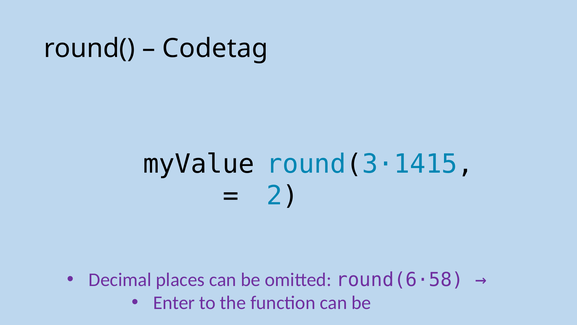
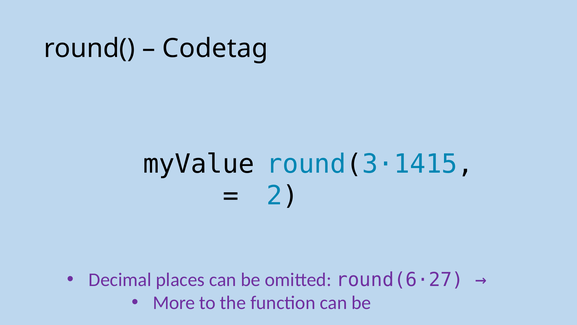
round(6·58: round(6·58 -> round(6·27
Enter: Enter -> More
